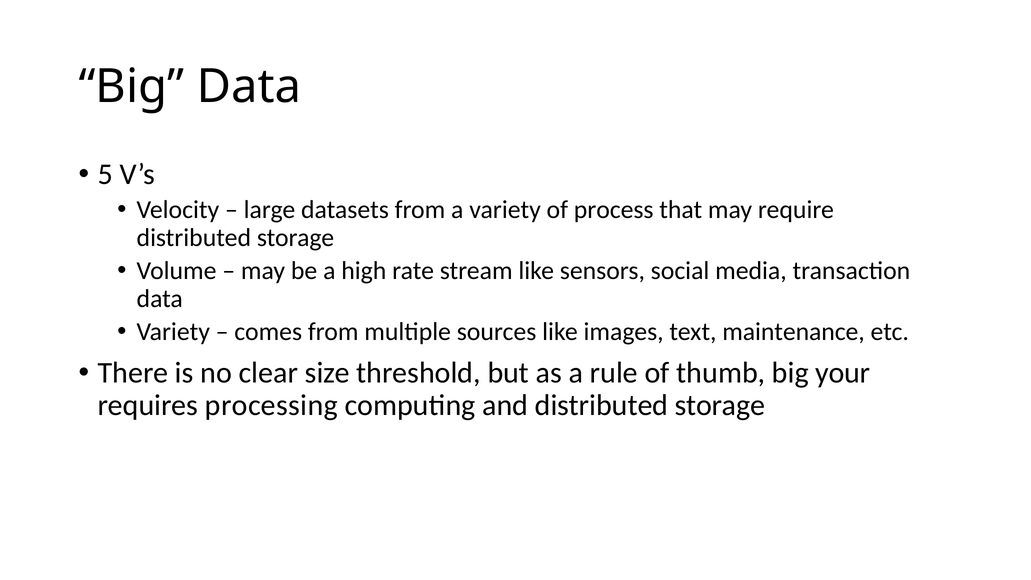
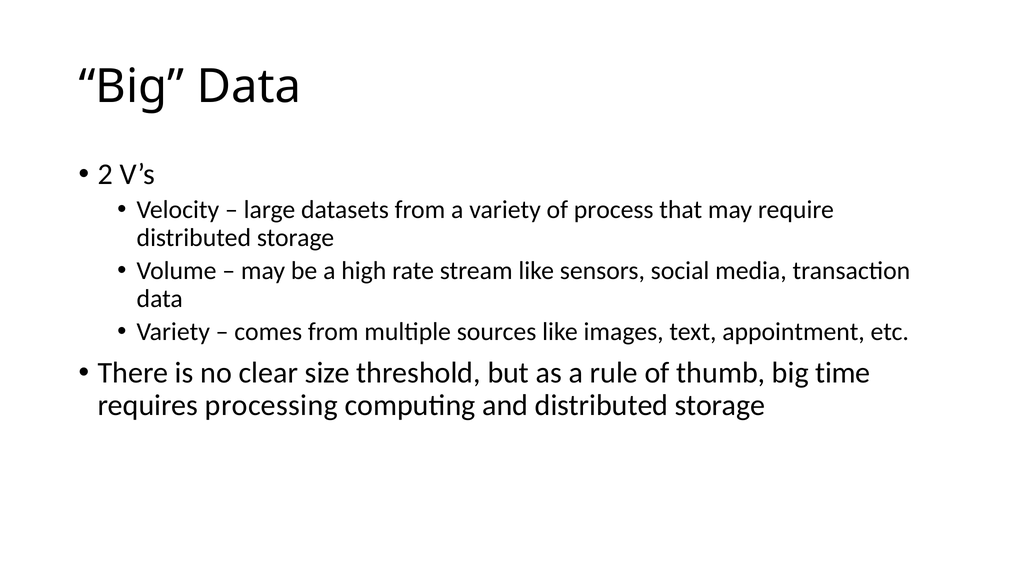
5: 5 -> 2
maintenance: maintenance -> appointment
your: your -> time
